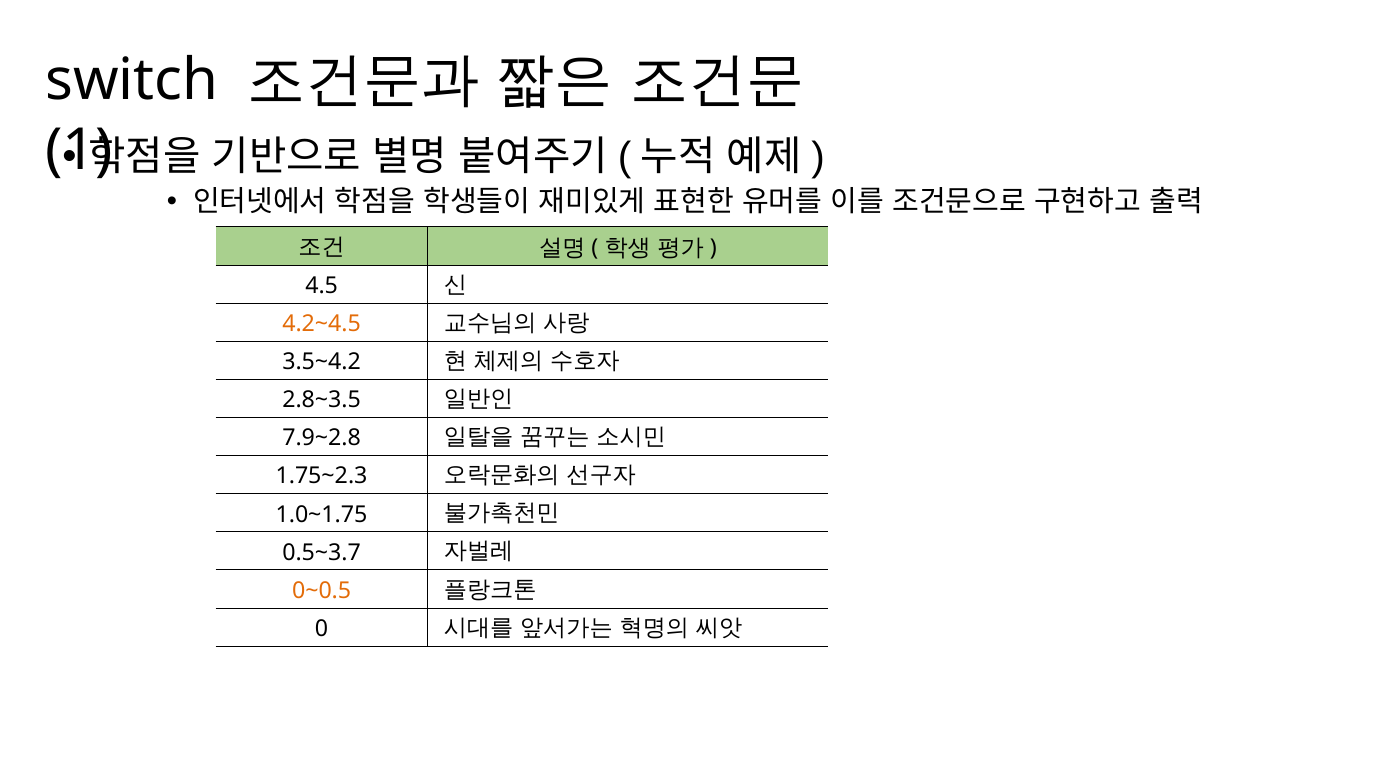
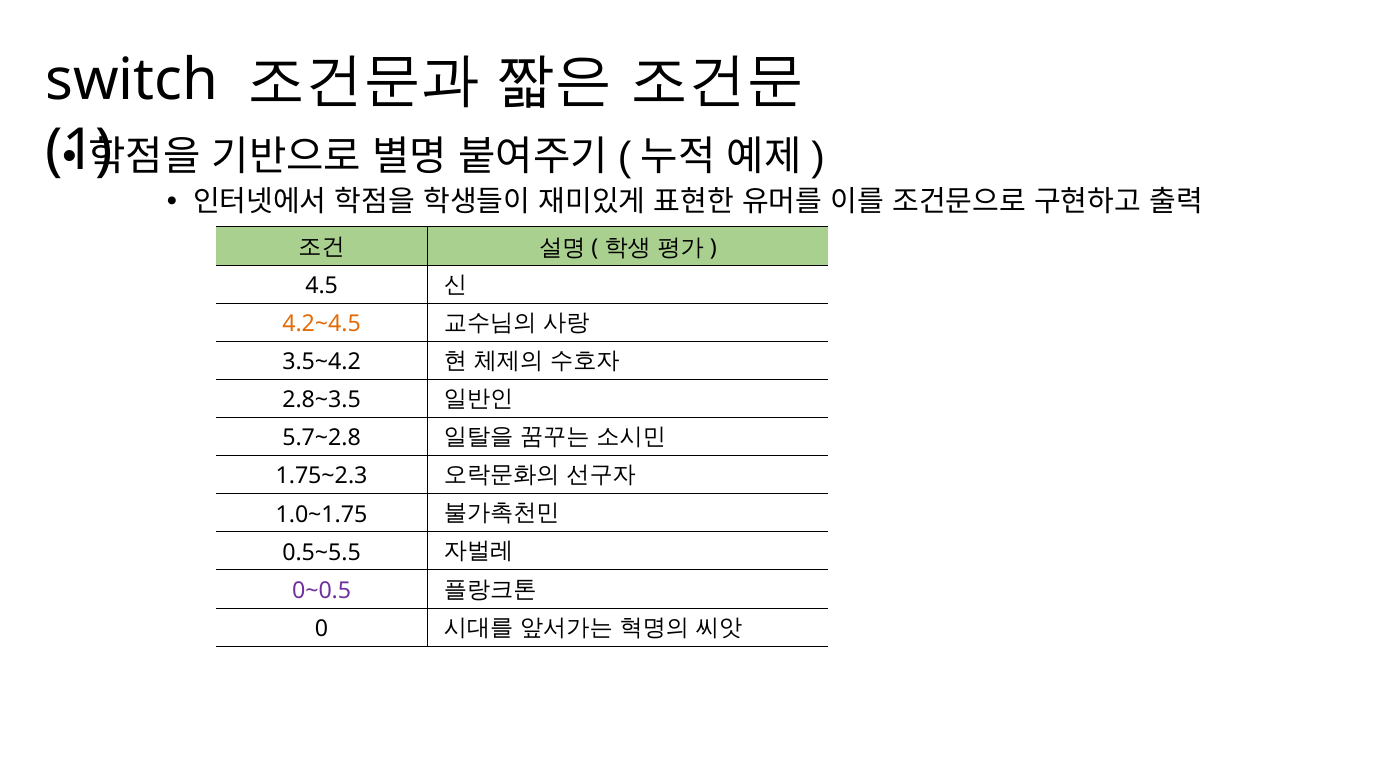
7.9~2.8: 7.9~2.8 -> 5.7~2.8
0.5~3.7: 0.5~3.7 -> 0.5~5.5
0~0.5 colour: orange -> purple
